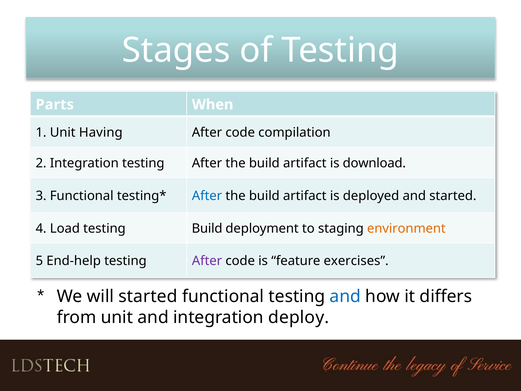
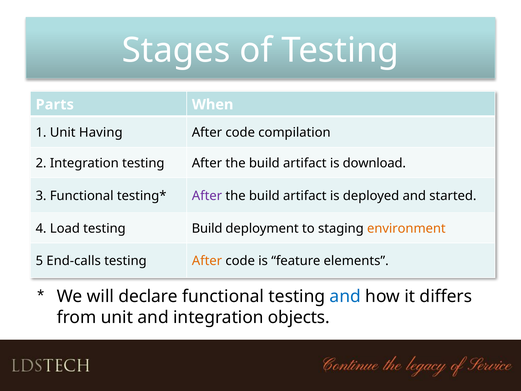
After at (207, 196) colour: blue -> purple
End-help: End-help -> End-calls
After at (207, 261) colour: purple -> orange
exercises: exercises -> elements
will started: started -> declare
deploy: deploy -> objects
